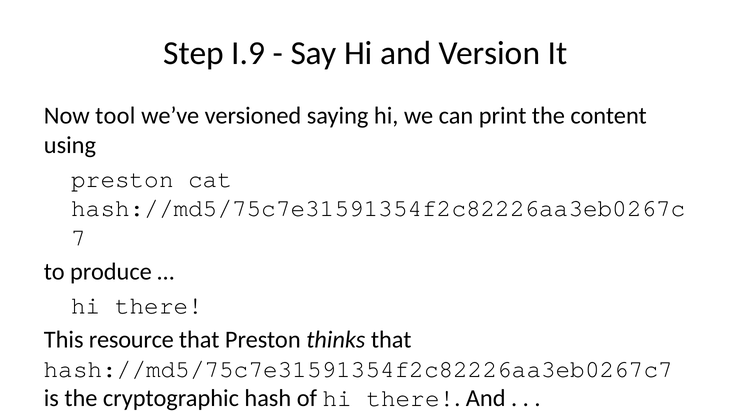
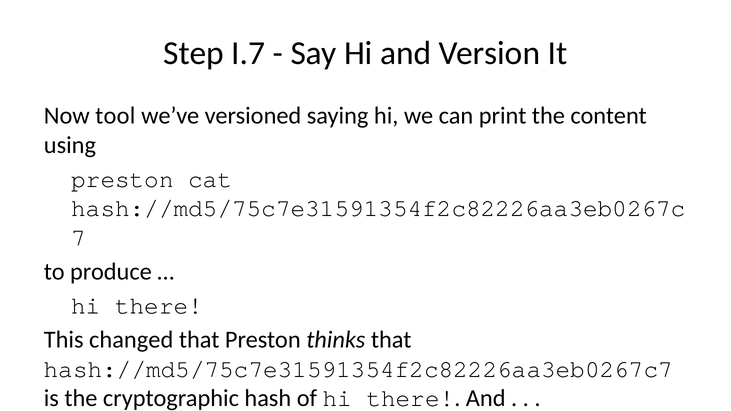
I.9: I.9 -> I.7
resource: resource -> changed
